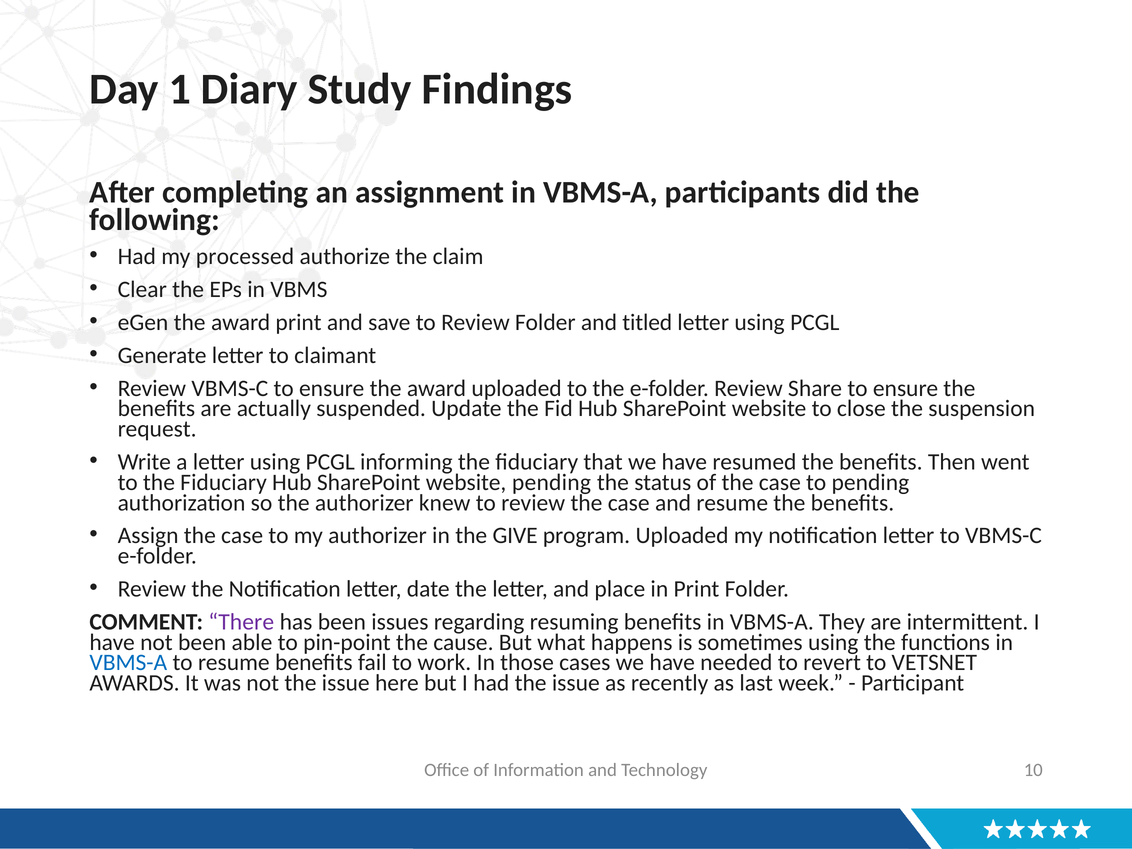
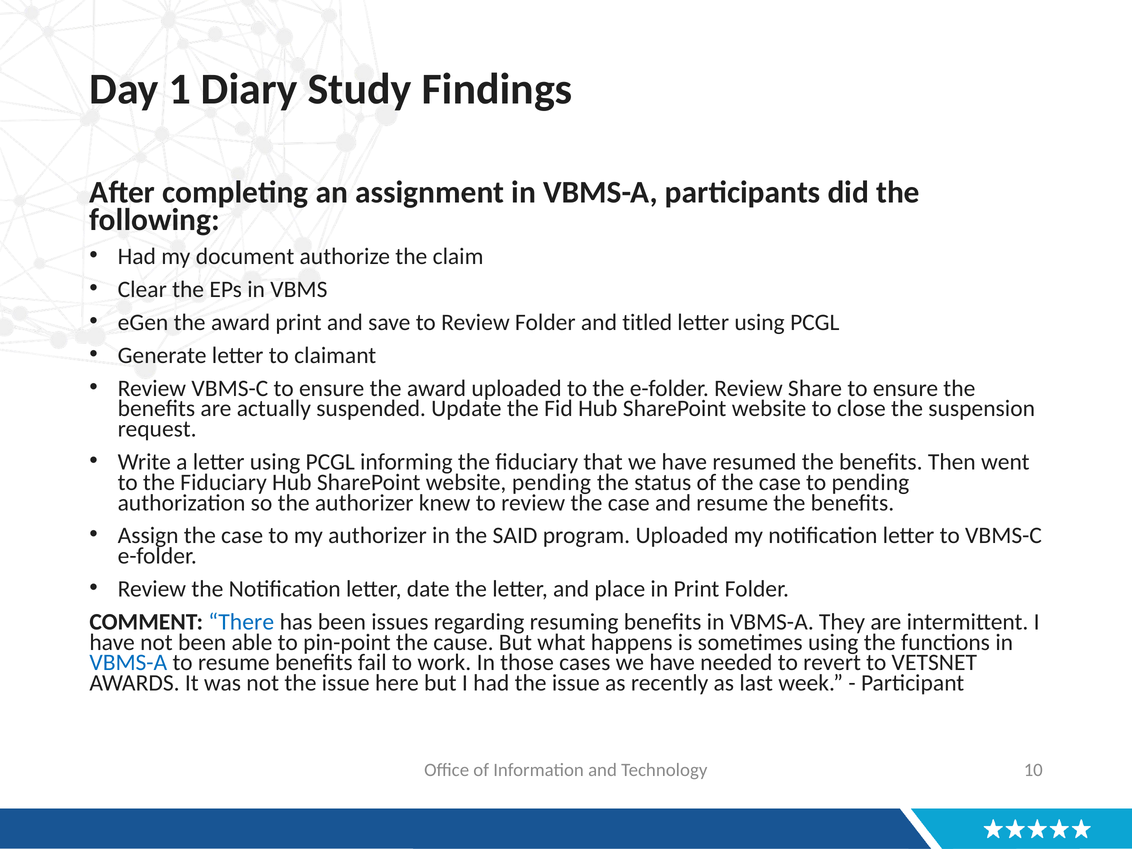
processed: processed -> document
GIVE: GIVE -> SAID
There colour: purple -> blue
